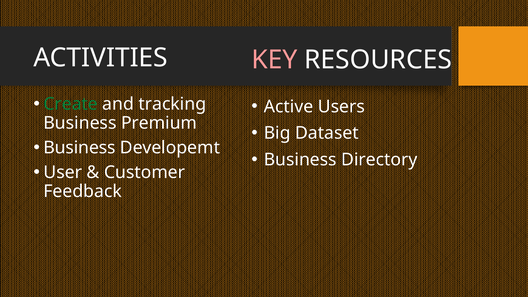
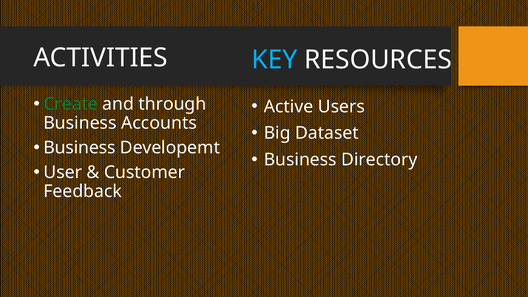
KEY colour: pink -> light blue
tracking: tracking -> through
Premium: Premium -> Accounts
